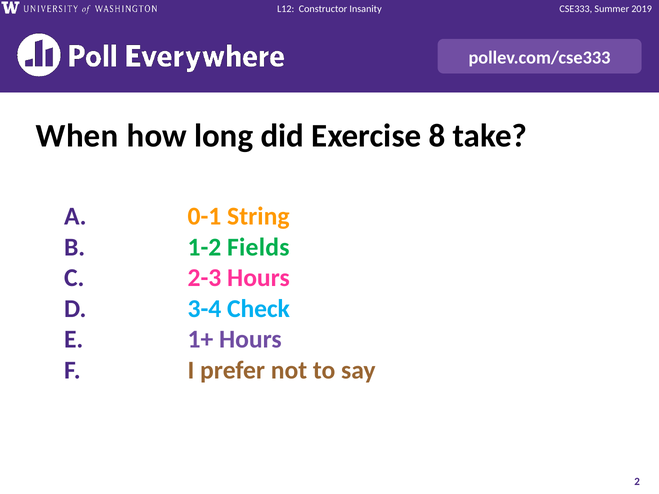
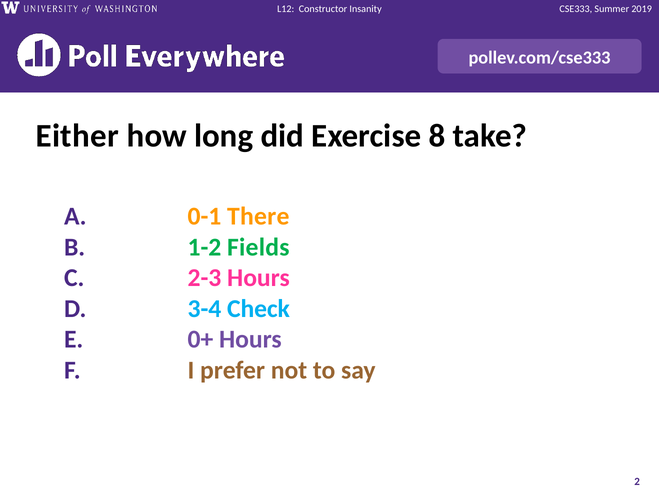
When: When -> Either
String: String -> There
1+: 1+ -> 0+
